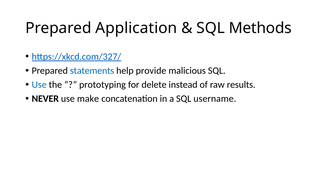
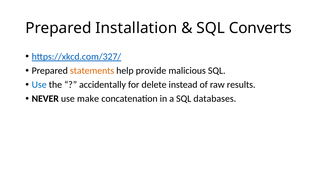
Application: Application -> Installation
Methods: Methods -> Converts
statements colour: blue -> orange
prototyping: prototyping -> accidentally
username: username -> databases
